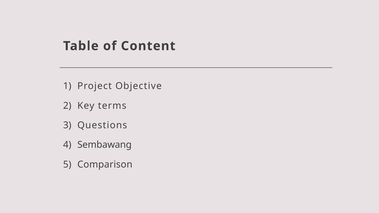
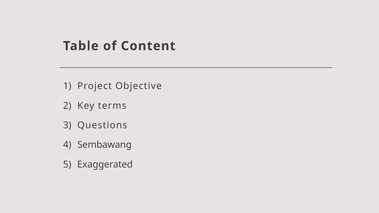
Comparison: Comparison -> Exaggerated
